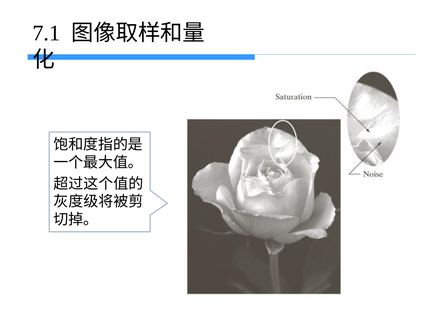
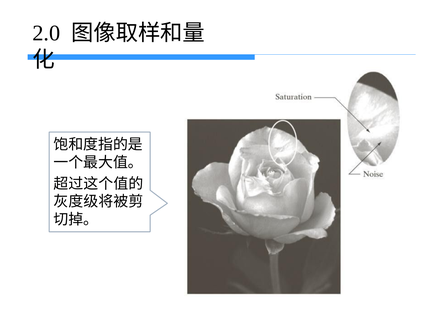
7.1: 7.1 -> 2.0
